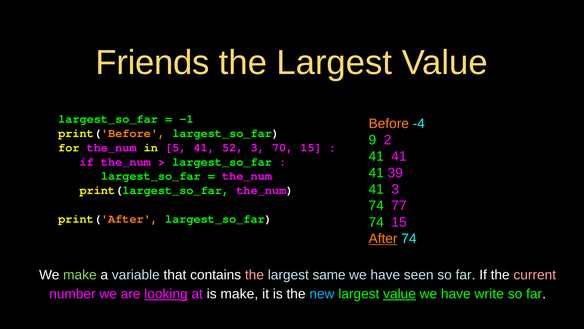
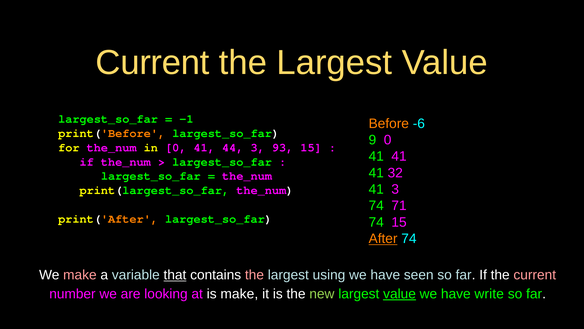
Friends at (153, 63): Friends -> Current
-4: -4 -> -6
9 2: 2 -> 0
in 5: 5 -> 0
52: 52 -> 44
70: 70 -> 93
39: 39 -> 32
77: 77 -> 71
make at (80, 275) colour: light green -> pink
that underline: none -> present
same: same -> using
looking underline: present -> none
new colour: light blue -> light green
